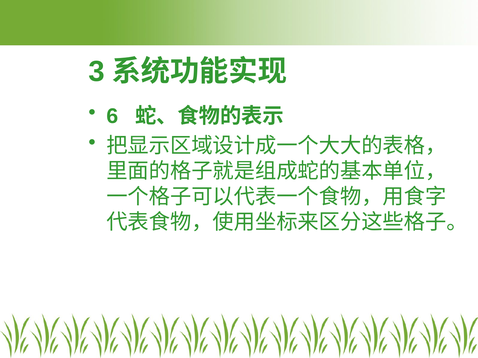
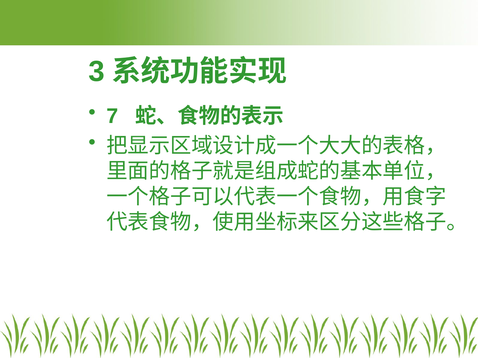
6: 6 -> 7
